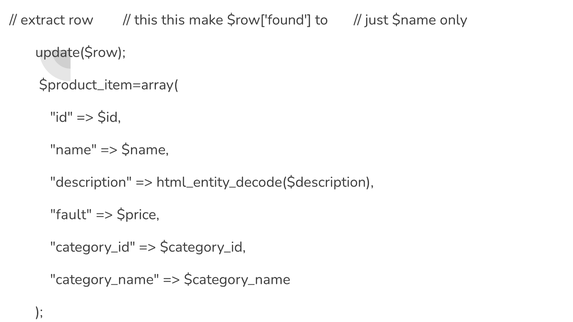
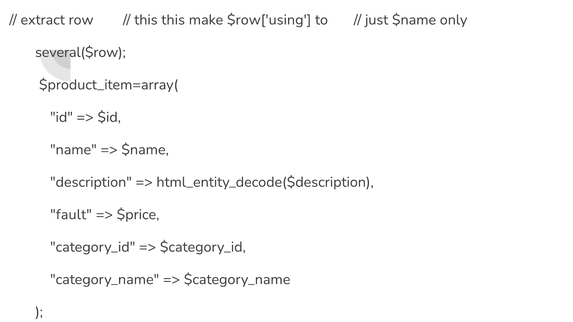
$row['found: $row['found -> $row['using
update($row: update($row -> several($row
